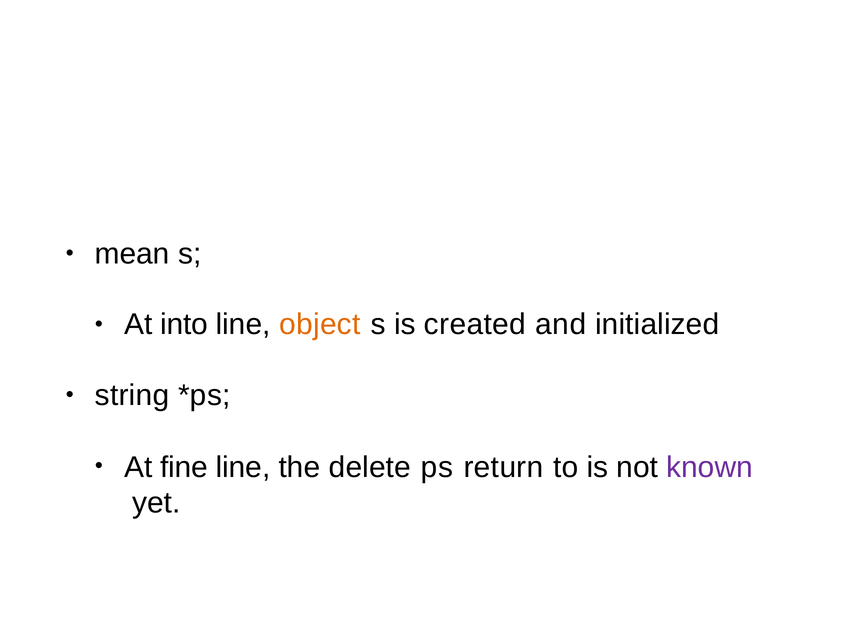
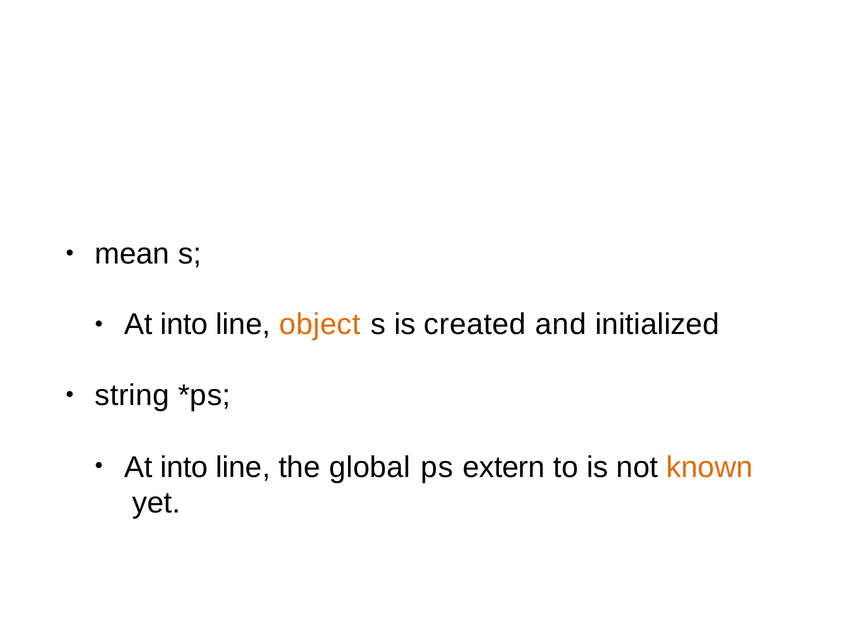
fine at (184, 468): fine -> into
delete: delete -> global
return: return -> extern
known colour: purple -> orange
